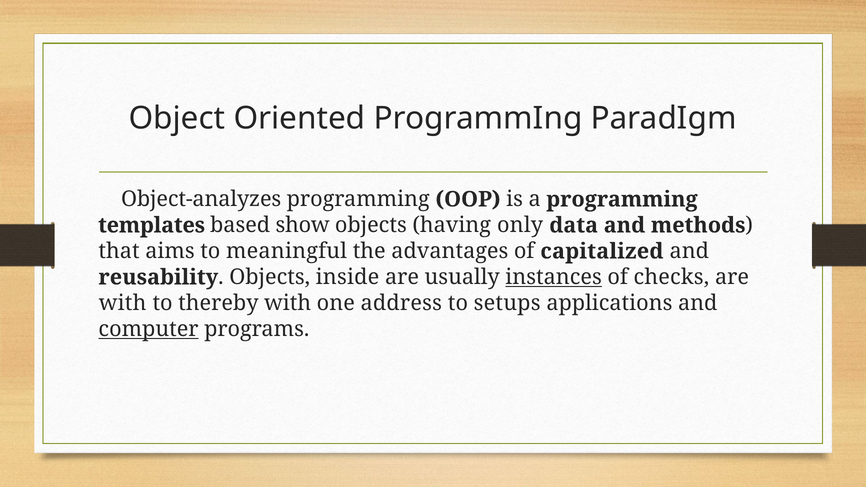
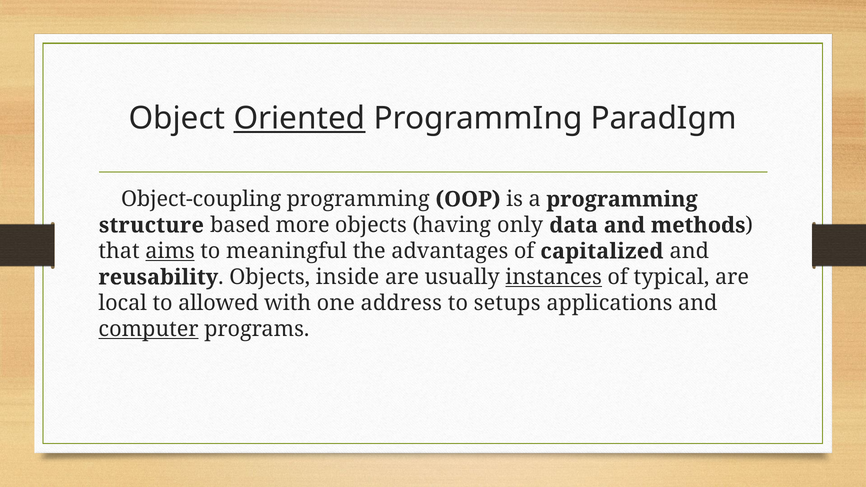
Oriented underline: none -> present
Object-analyzes: Object-analyzes -> Object-coupling
templates: templates -> structure
show: show -> more
aims underline: none -> present
checks: checks -> typical
with at (123, 303): with -> local
thereby: thereby -> allowed
